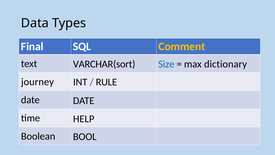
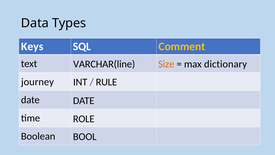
Final: Final -> Keys
VARCHAR(sort: VARCHAR(sort -> VARCHAR(line
Size colour: blue -> orange
HELP: HELP -> ROLE
